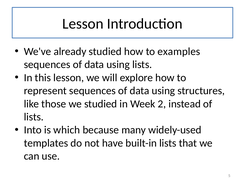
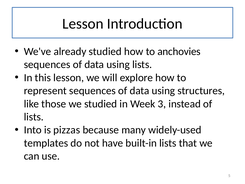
examples: examples -> anchovies
2: 2 -> 3
which: which -> pizzas
